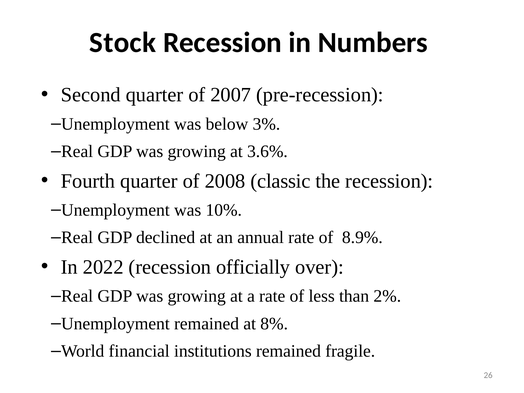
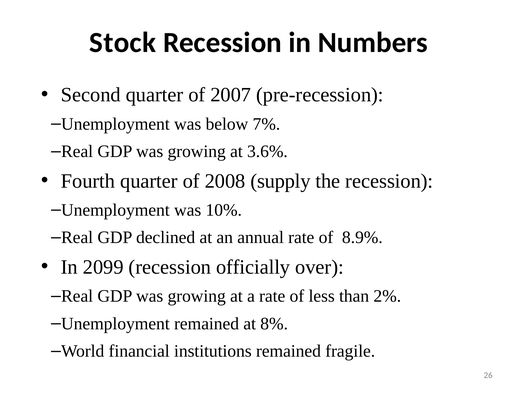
3%: 3% -> 7%
classic: classic -> supply
2022: 2022 -> 2099
